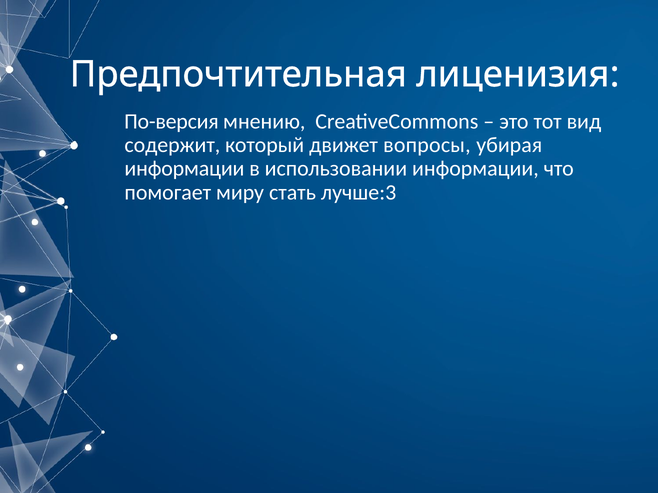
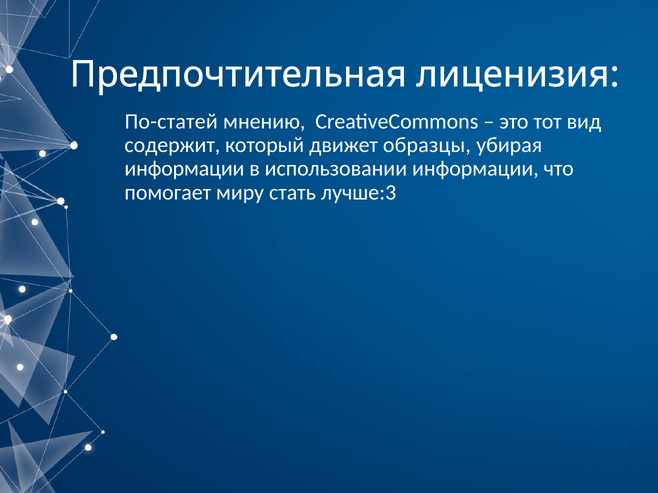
По-версия: По-версия -> По-статей
вопросы: вопросы -> образцы
